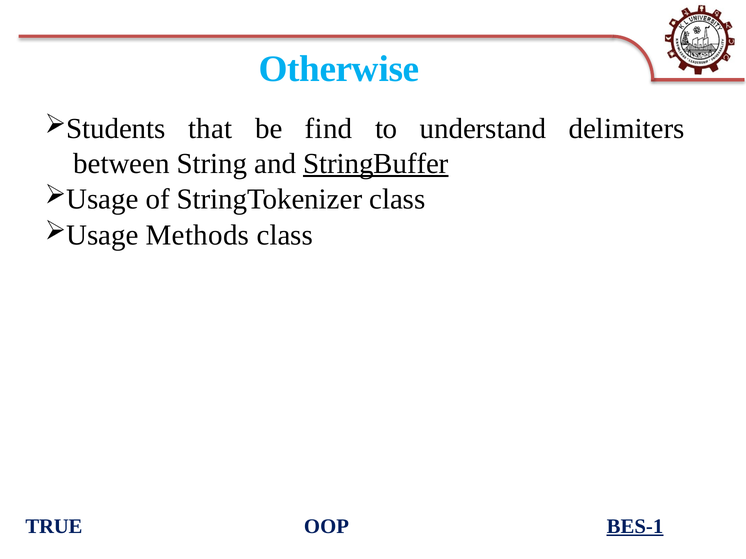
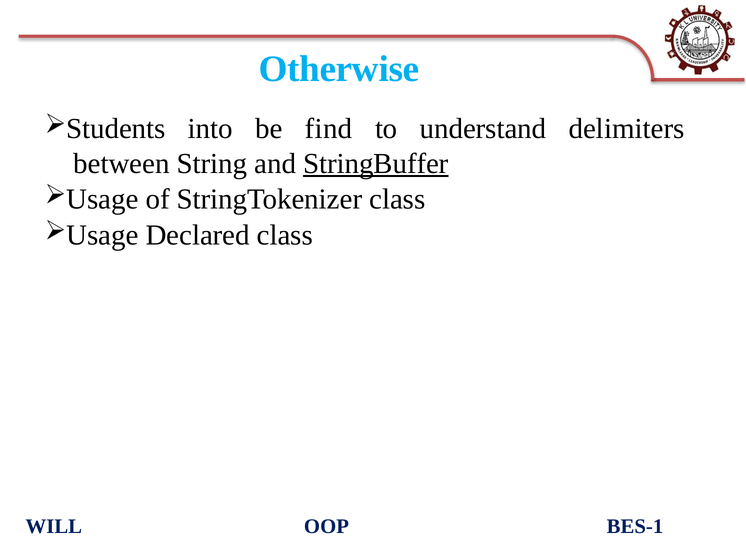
that: that -> into
Methods: Methods -> Declared
TRUE: TRUE -> WILL
BES-1 underline: present -> none
